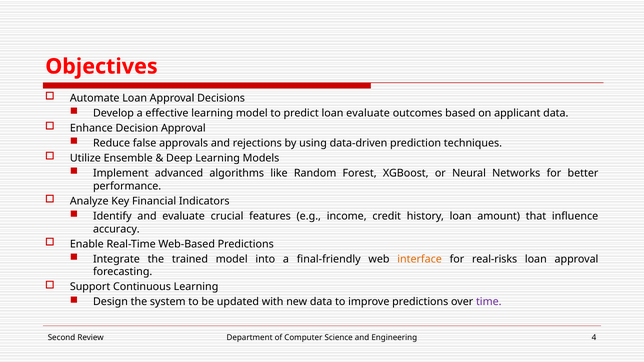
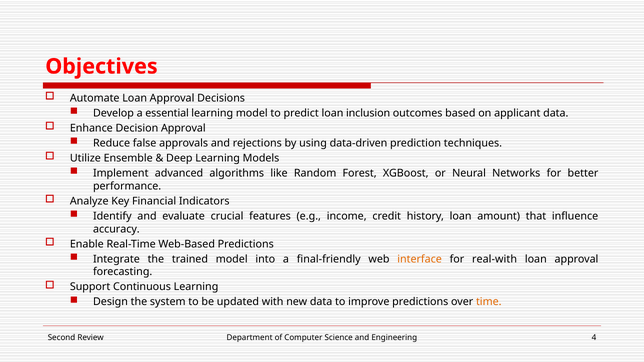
effective: effective -> essential
loan evaluate: evaluate -> inclusion
real-risks: real-risks -> real-with
time colour: purple -> orange
